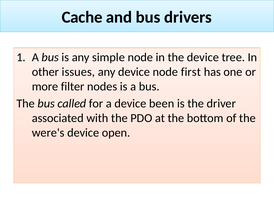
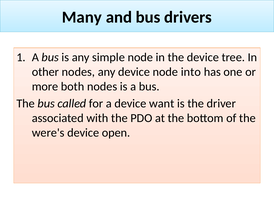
Cache: Cache -> Many
other issues: issues -> nodes
first: first -> into
filter: filter -> both
been: been -> want
